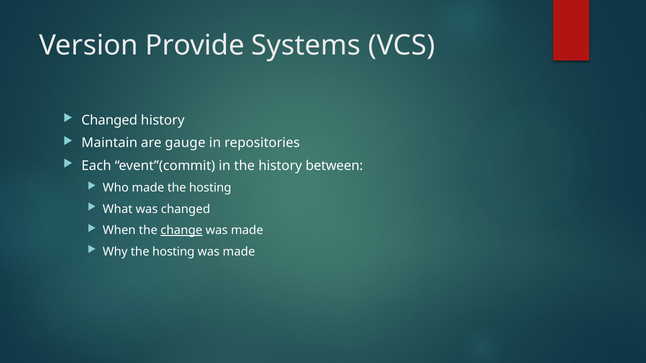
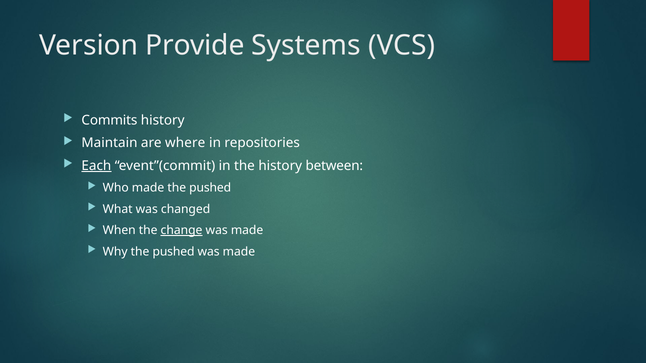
Changed at (109, 120): Changed -> Commits
gauge: gauge -> where
Each underline: none -> present
made the hosting: hosting -> pushed
Why the hosting: hosting -> pushed
